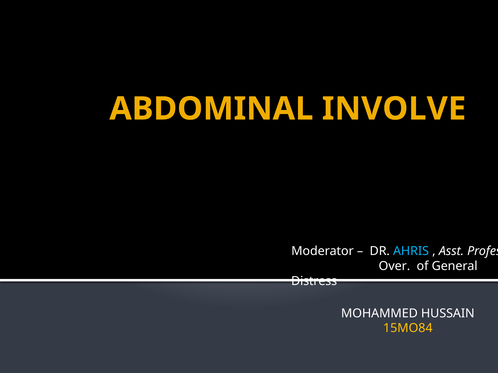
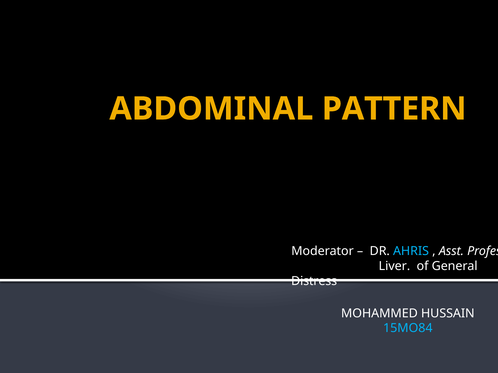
INVOLVE: INVOLVE -> PATTERN
Over: Over -> Liver
15MO84 colour: yellow -> light blue
